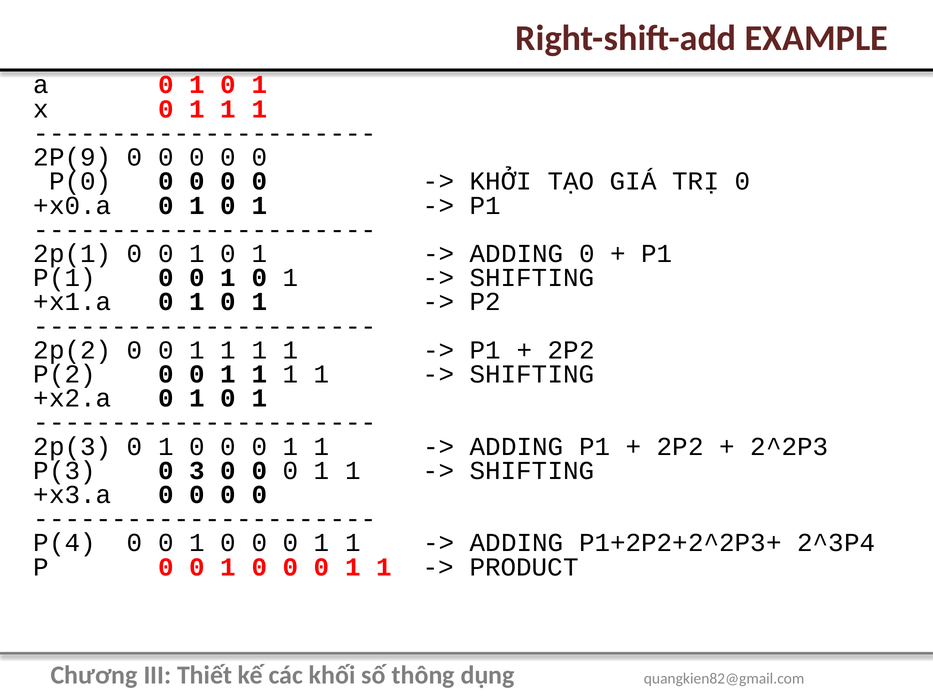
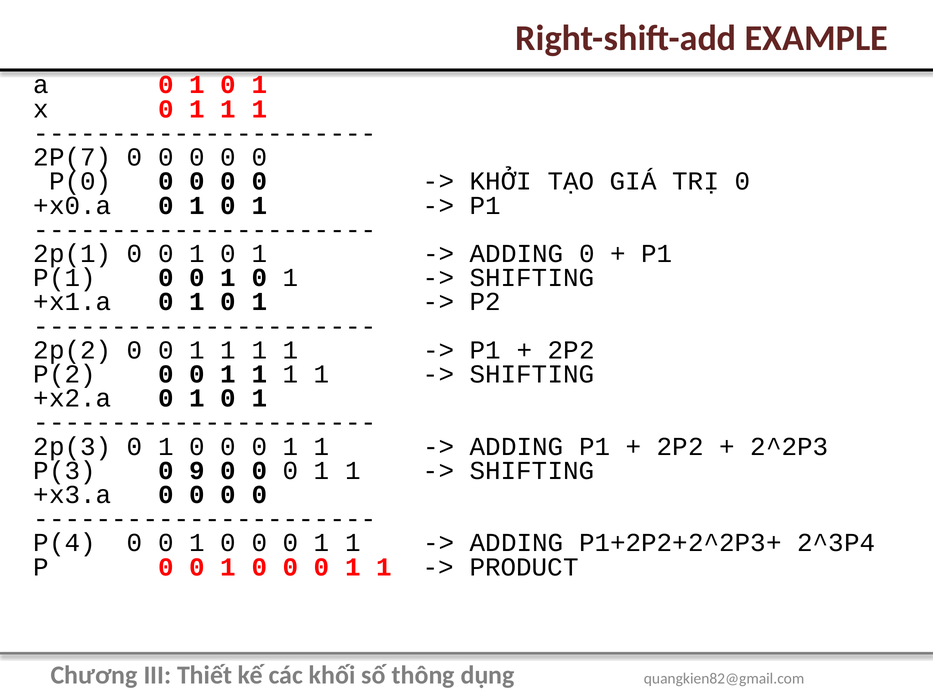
2P(9: 2P(9 -> 2P(7
3: 3 -> 9
